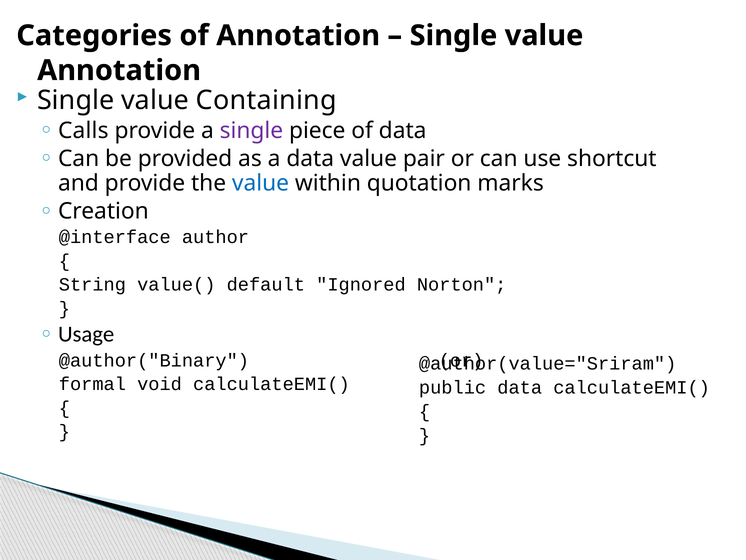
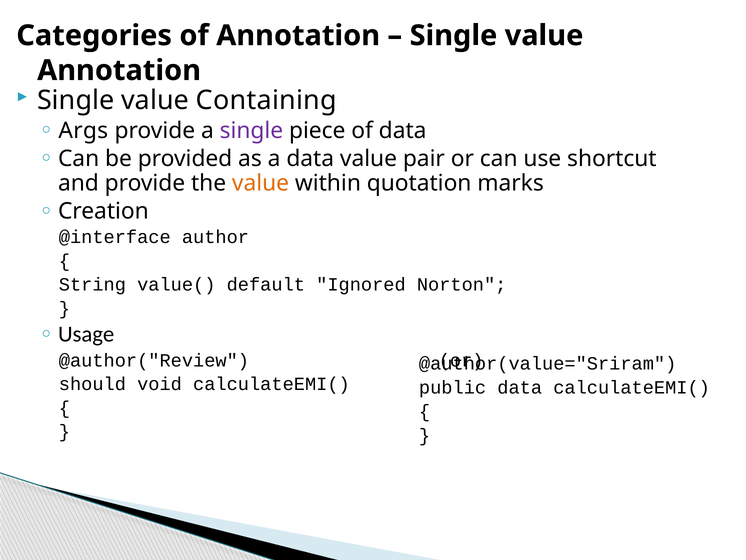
Calls: Calls -> Args
value at (261, 183) colour: blue -> orange
@author("Binary: @author("Binary -> @author("Review
formal: formal -> should
